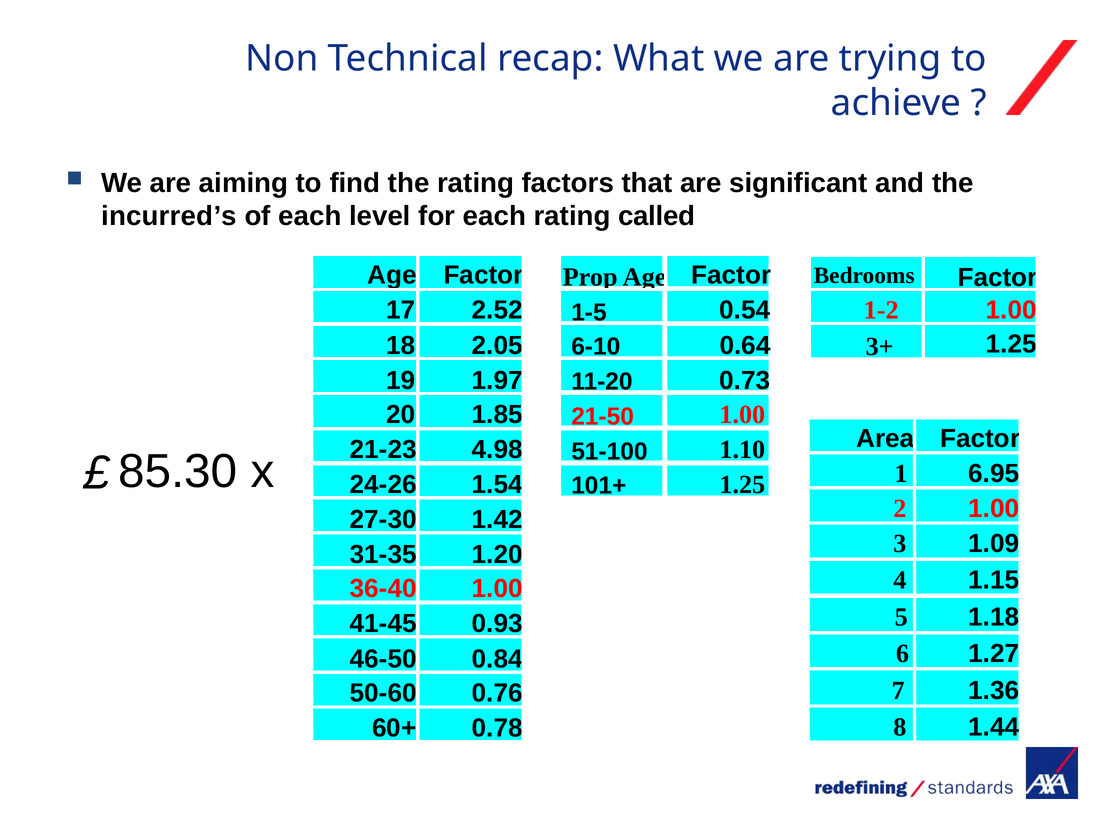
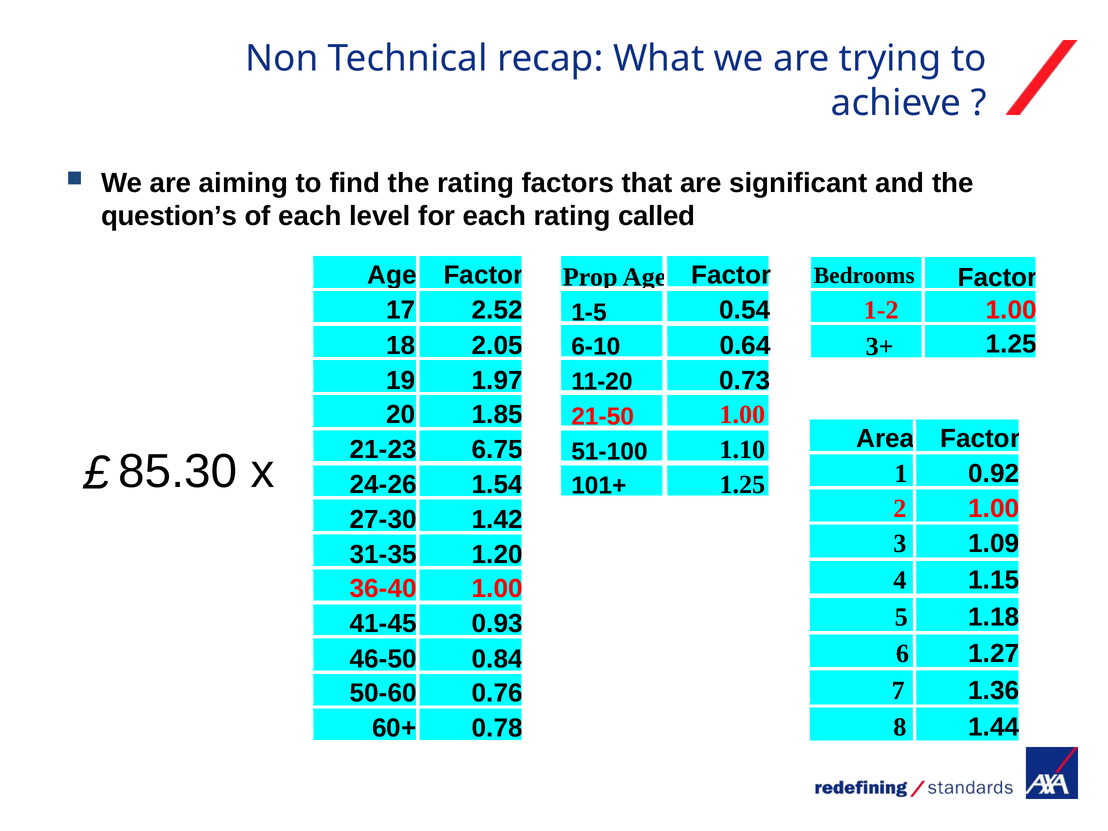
incurred’s: incurred’s -> question’s
4.98: 4.98 -> 6.75
6.95: 6.95 -> 0.92
